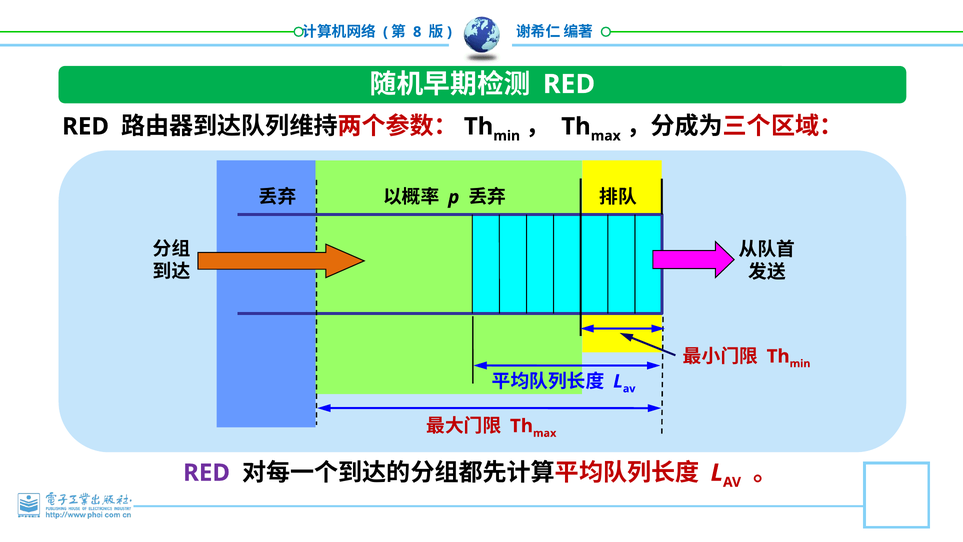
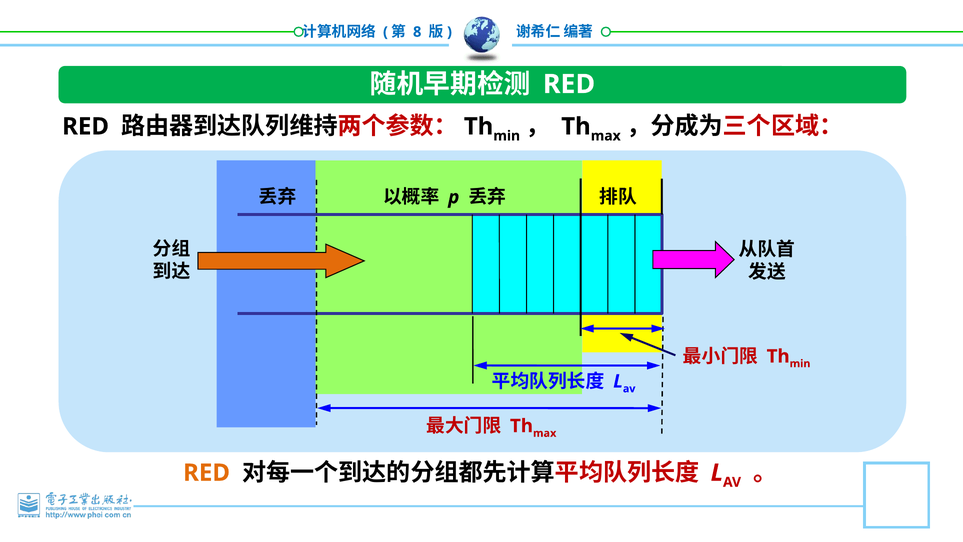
RED at (207, 473) colour: purple -> orange
